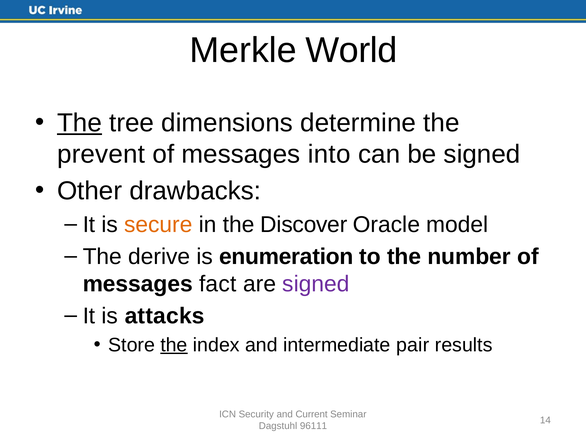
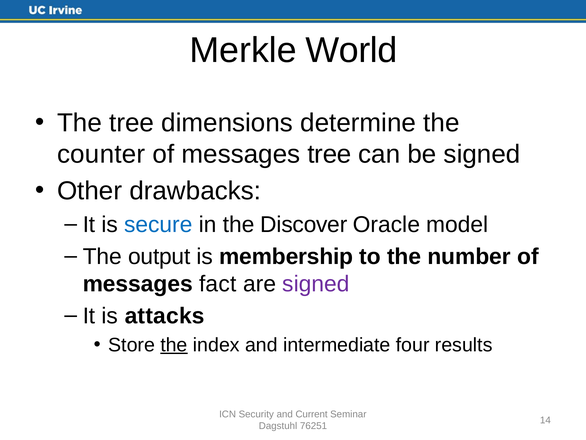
The at (79, 123) underline: present -> none
prevent: prevent -> counter
messages into: into -> tree
secure colour: orange -> blue
derive: derive -> output
enumeration: enumeration -> membership
pair: pair -> four
96111: 96111 -> 76251
